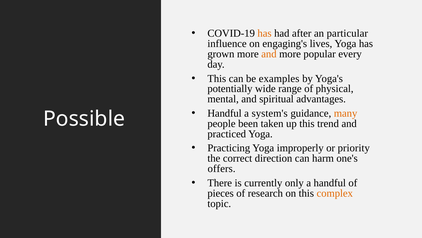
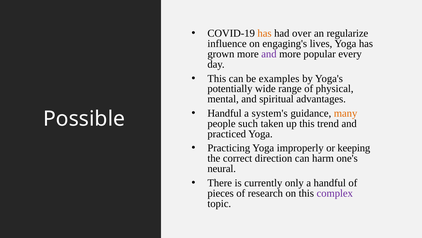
after: after -> over
particular: particular -> regularize
and at (269, 54) colour: orange -> purple
been: been -> such
priority: priority -> keeping
offers: offers -> neural
complex colour: orange -> purple
